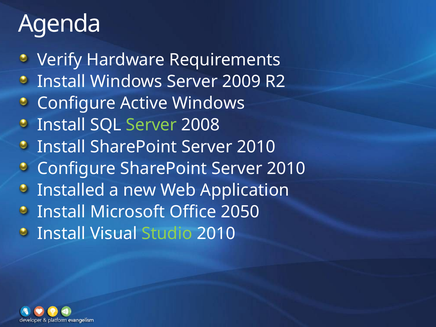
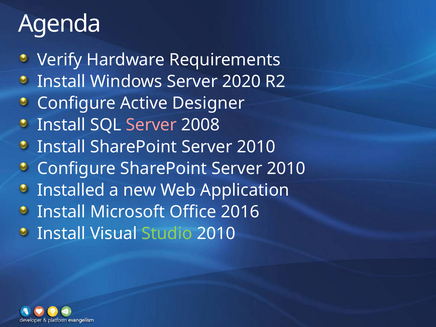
2009: 2009 -> 2020
Active Windows: Windows -> Designer
Server at (151, 125) colour: light green -> pink
2050: 2050 -> 2016
